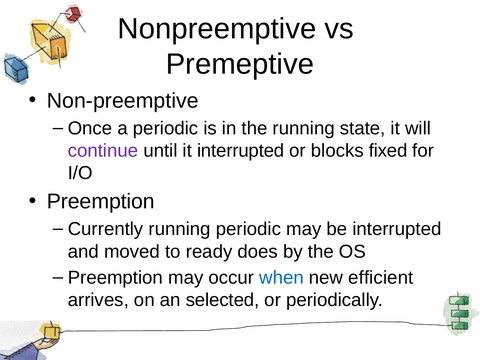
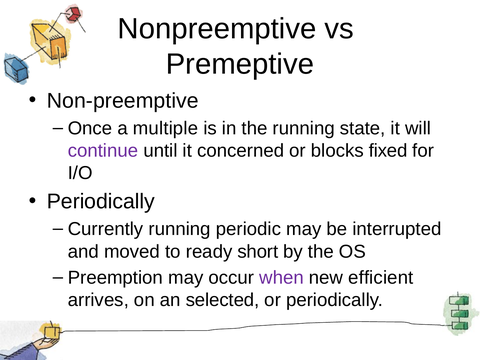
a periodic: periodic -> multiple
it interrupted: interrupted -> concerned
Preemption at (101, 202): Preemption -> Periodically
does: does -> short
when colour: blue -> purple
